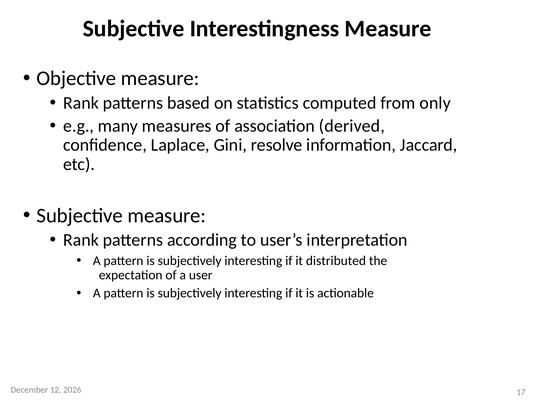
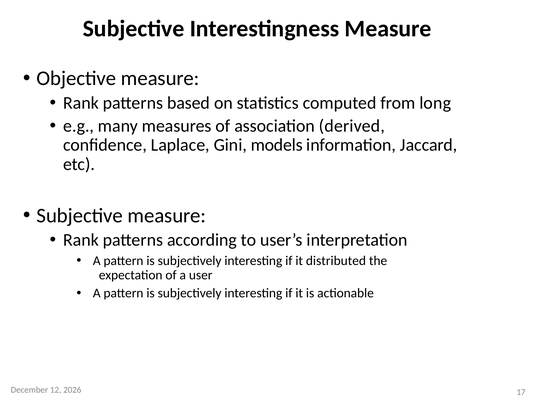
only: only -> long
resolve: resolve -> models
